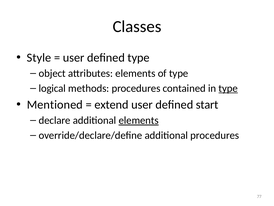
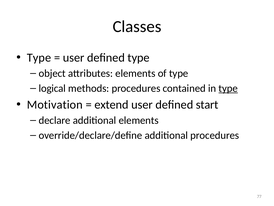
Style at (39, 57): Style -> Type
Mentioned: Mentioned -> Motivation
elements at (139, 120) underline: present -> none
